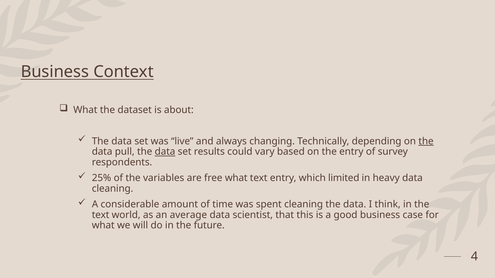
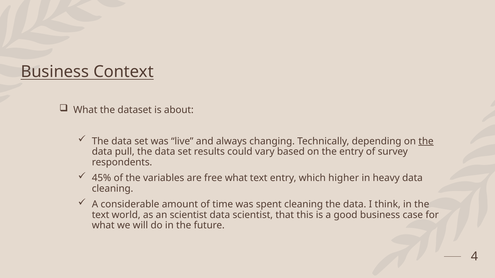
data at (165, 152) underline: present -> none
25%: 25% -> 45%
limited: limited -> higher
an average: average -> scientist
